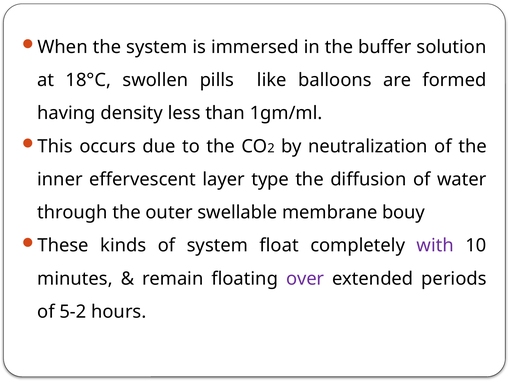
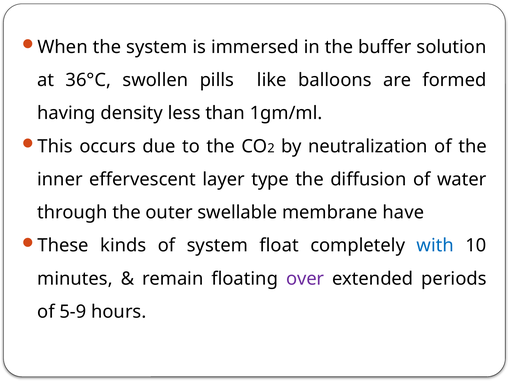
18°C: 18°C -> 36°C
bouy: bouy -> have
with colour: purple -> blue
5-2: 5-2 -> 5-9
